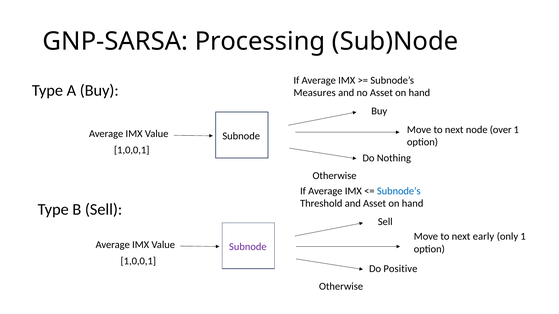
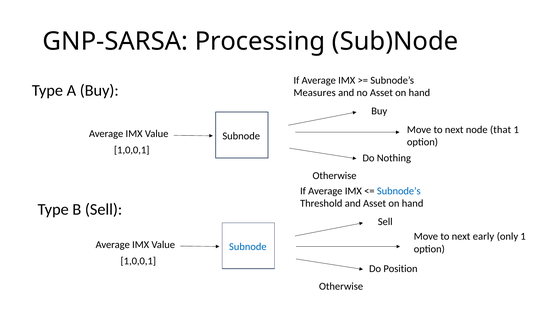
over: over -> that
Subnode at (248, 247) colour: purple -> blue
Positive: Positive -> Position
